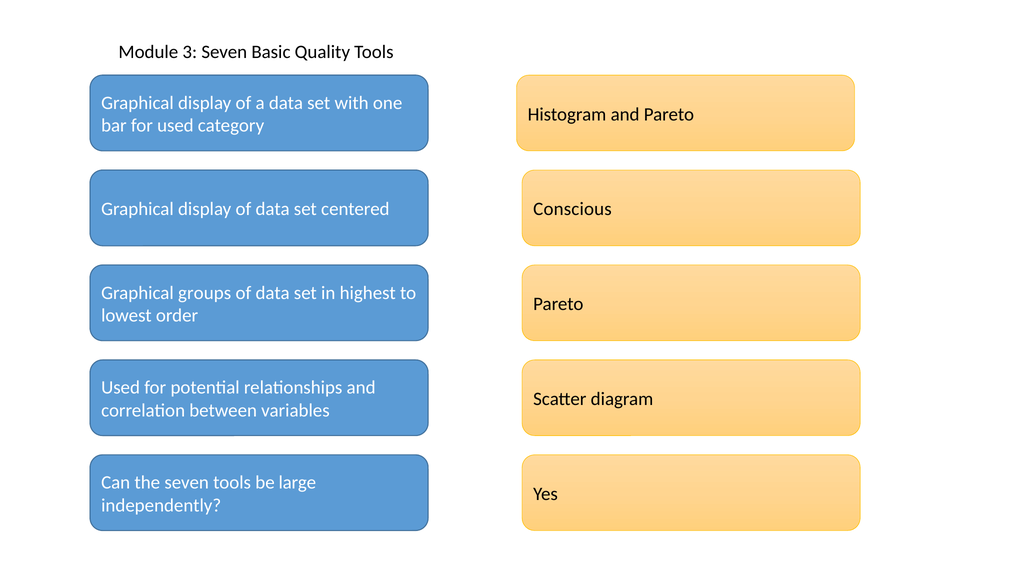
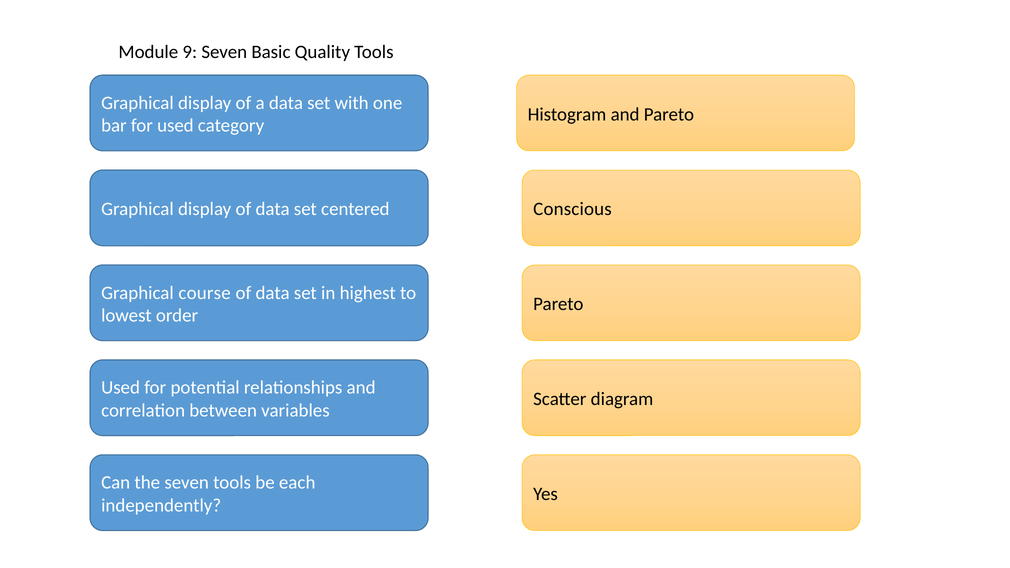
3: 3 -> 9
groups: groups -> course
large: large -> each
